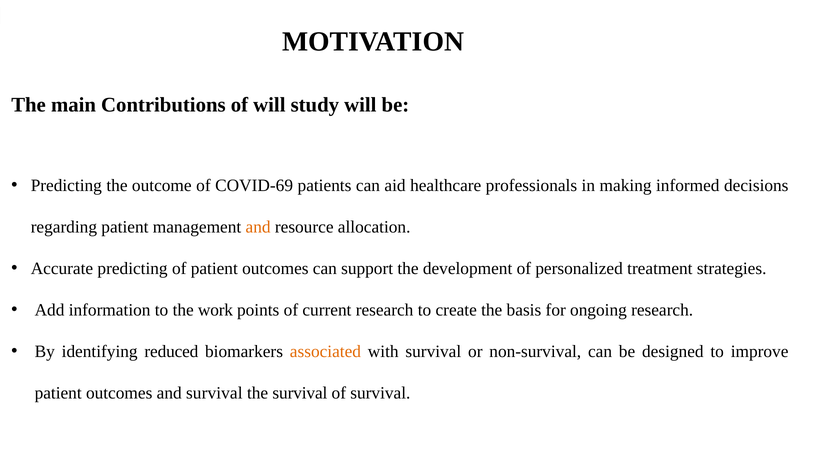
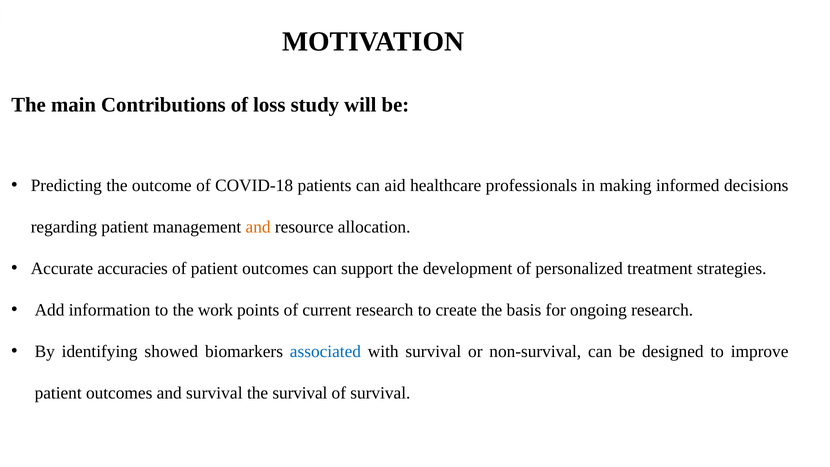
of will: will -> loss
COVID-69: COVID-69 -> COVID-18
Accurate predicting: predicting -> accuracies
reduced: reduced -> showed
associated colour: orange -> blue
